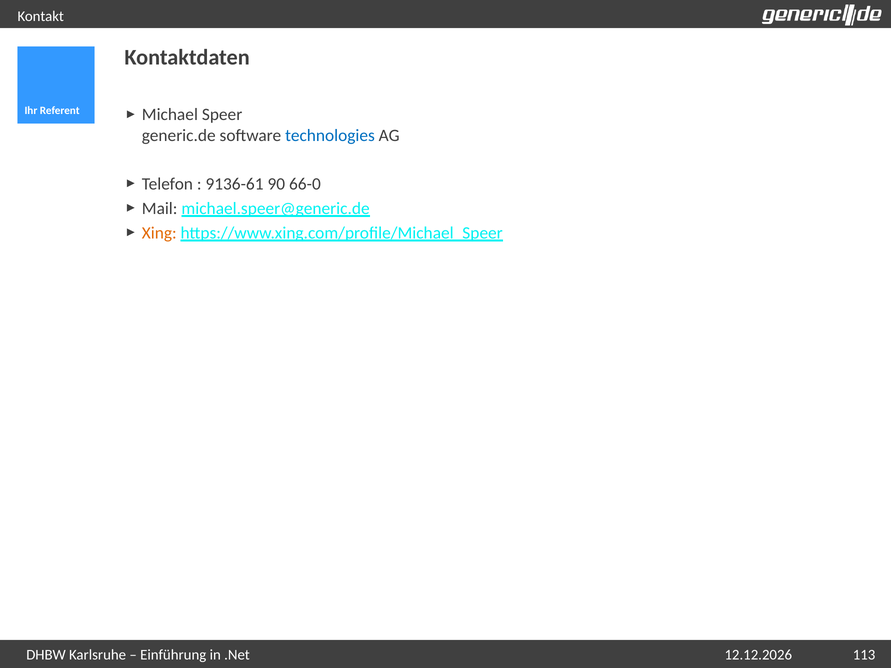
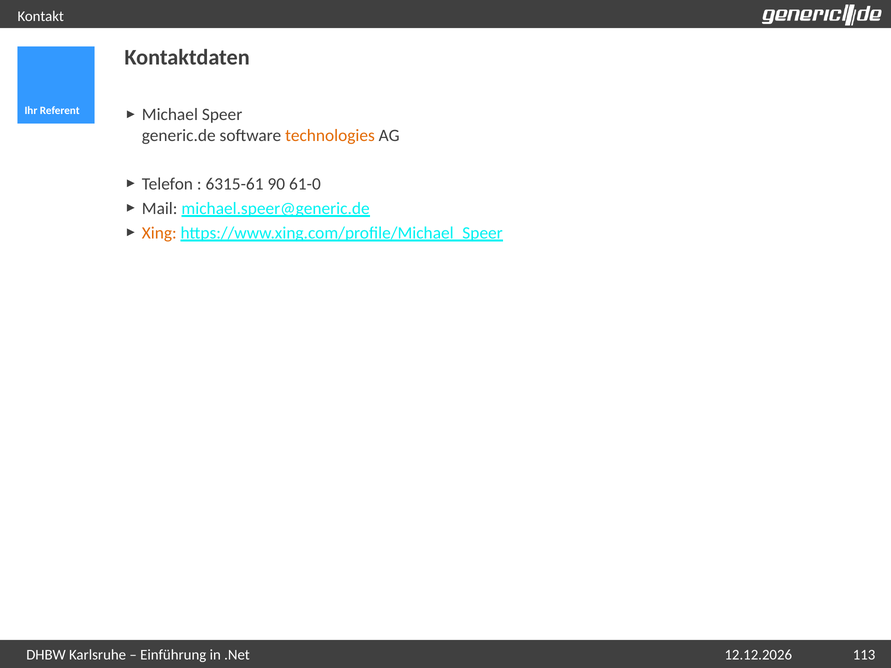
technologies colour: blue -> orange
9136-61: 9136-61 -> 6315-61
66-0: 66-0 -> 61-0
